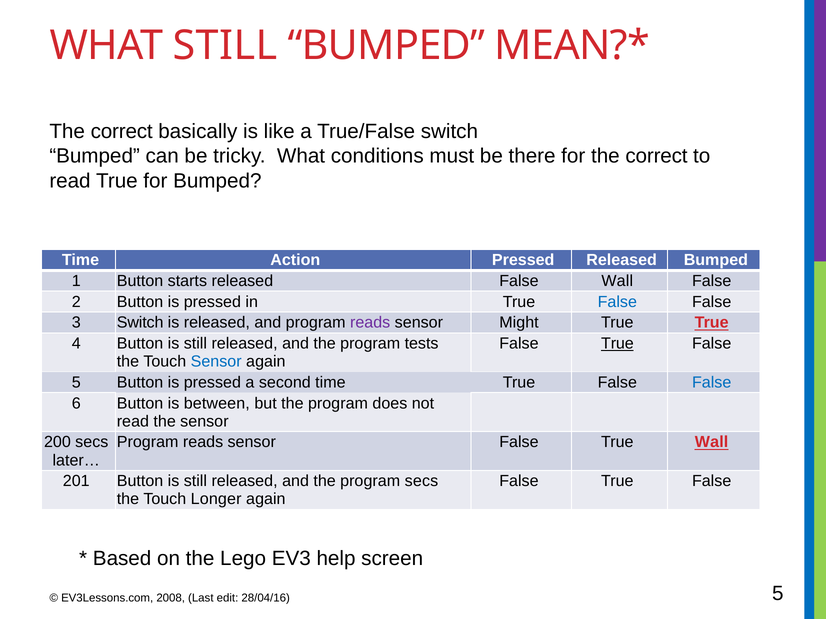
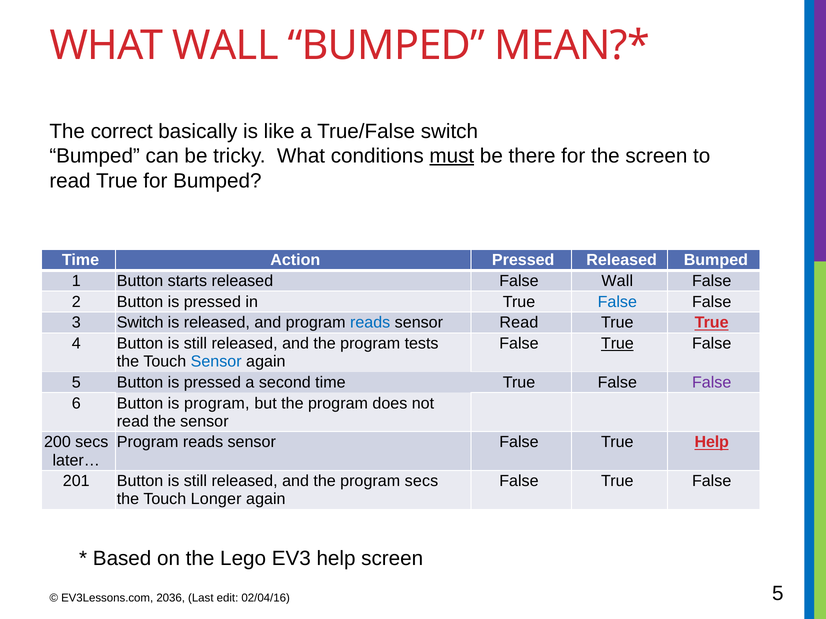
WHAT STILL: STILL -> WALL
must underline: none -> present
for the correct: correct -> screen
reads at (370, 323) colour: purple -> blue
sensor Might: Might -> Read
False at (712, 383) colour: blue -> purple
is between: between -> program
True Wall: Wall -> Help
2008: 2008 -> 2036
28/04/16: 28/04/16 -> 02/04/16
